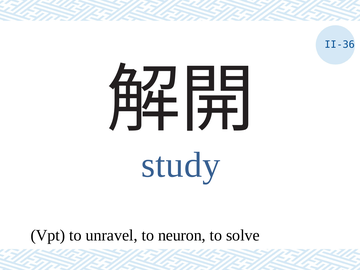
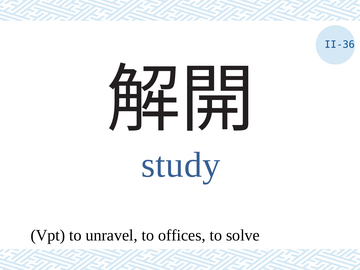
neuron: neuron -> offices
